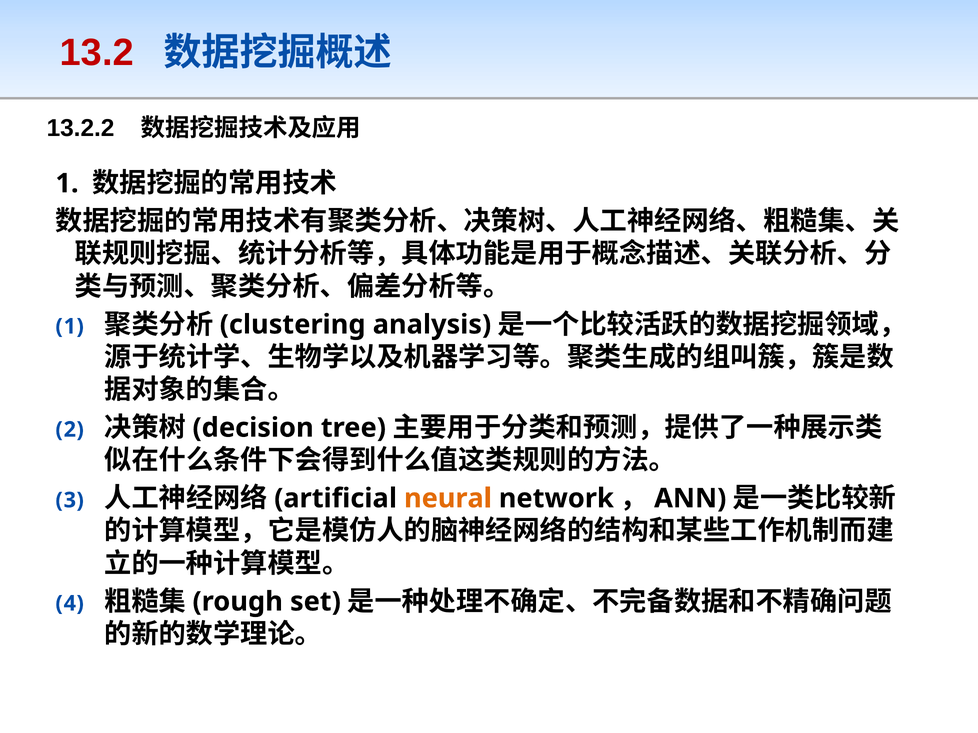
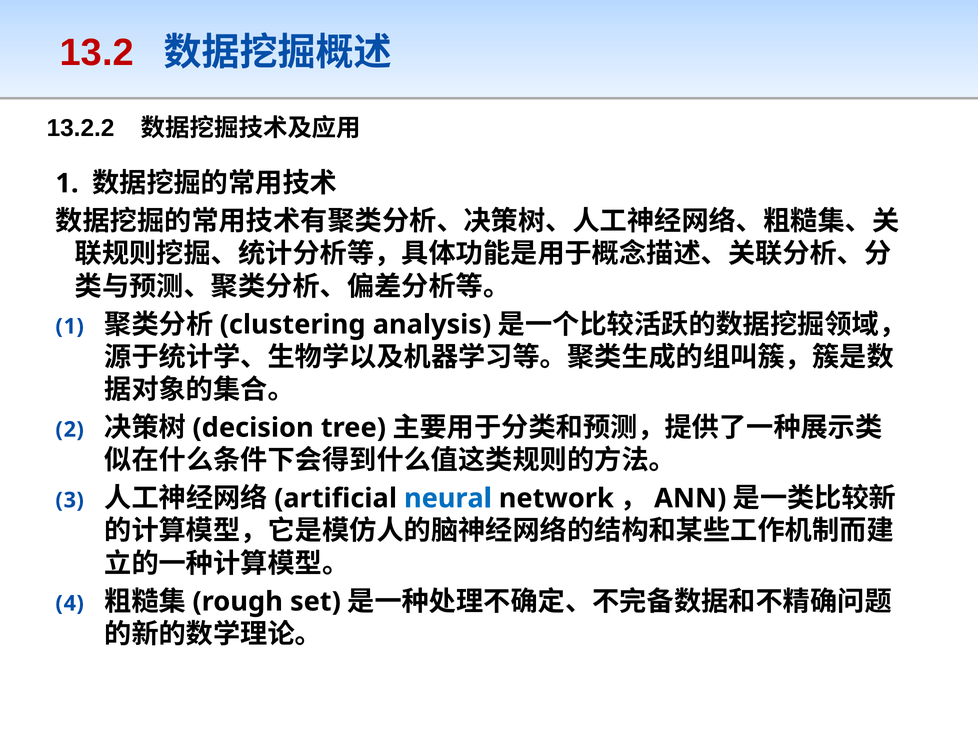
neural colour: orange -> blue
